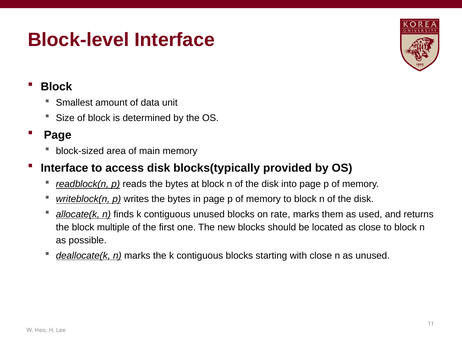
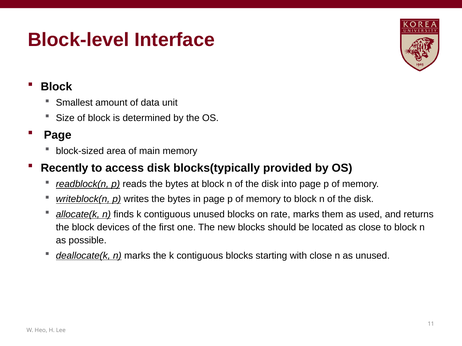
Interface at (64, 168): Interface -> Recently
multiple: multiple -> devices
